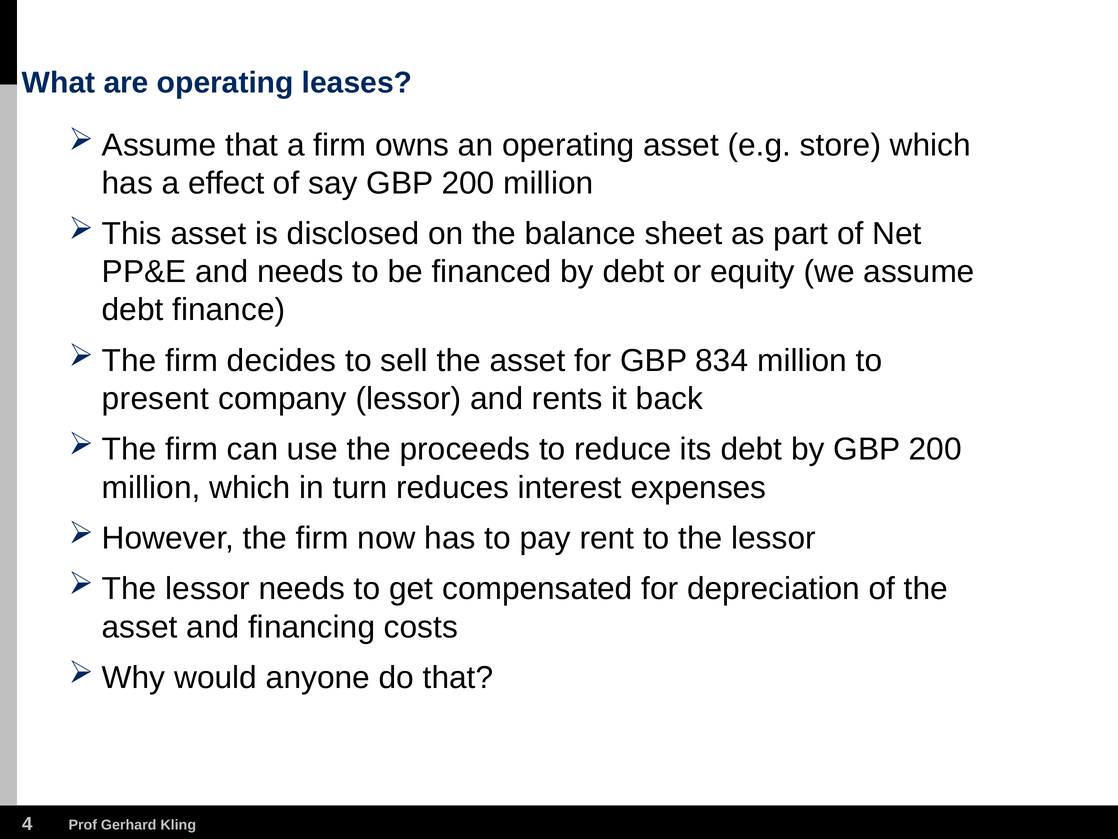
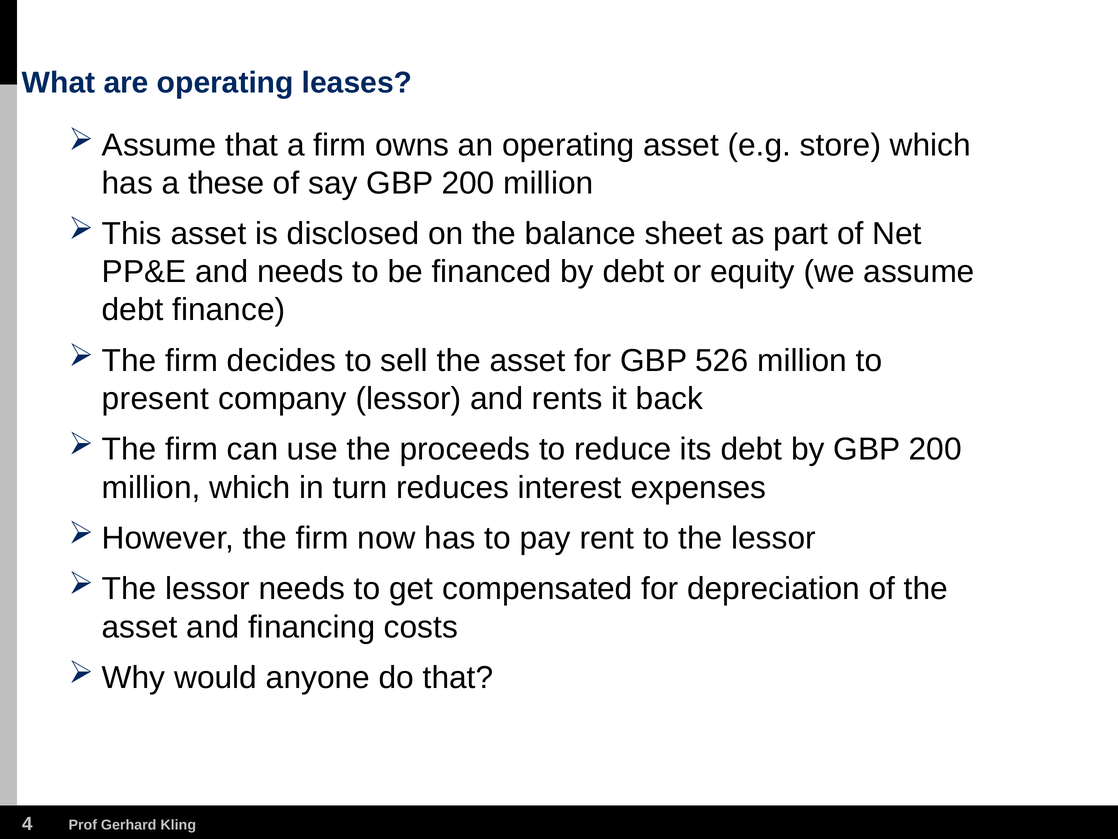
effect: effect -> these
834: 834 -> 526
